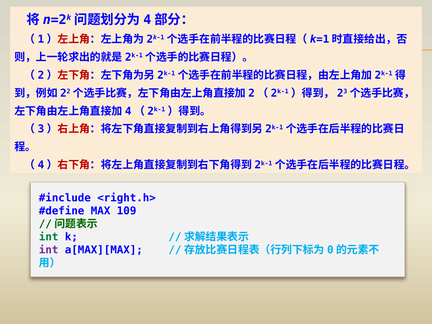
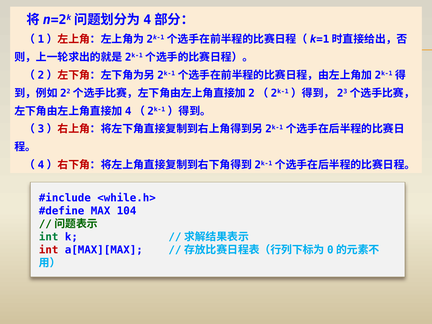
<right.h>: <right.h> -> <while.h>
109: 109 -> 104
int at (49, 250) colour: purple -> red
